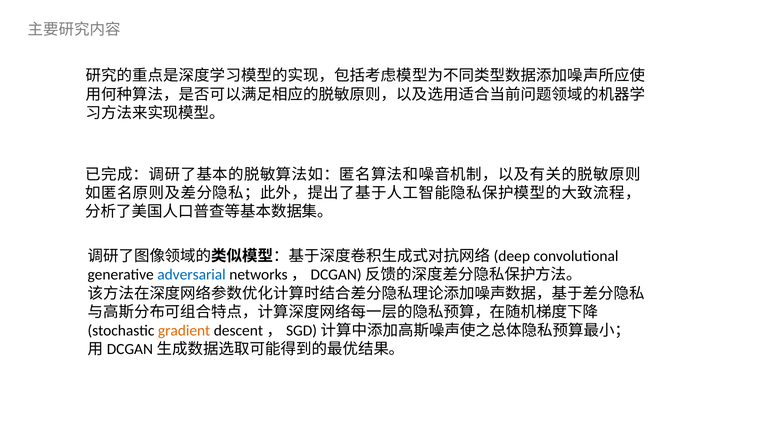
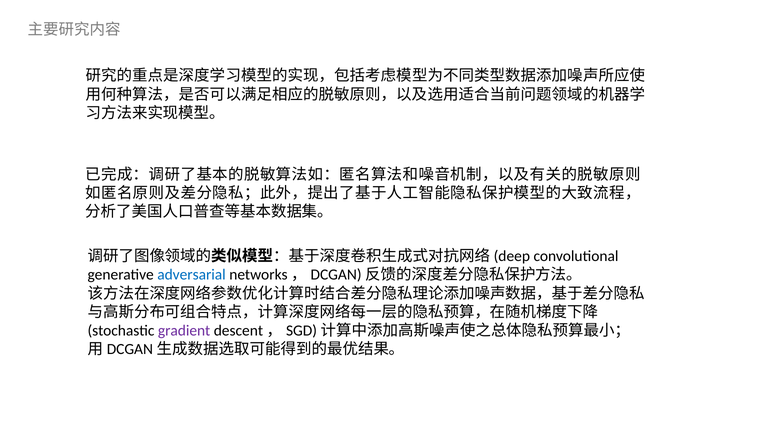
gradient colour: orange -> purple
